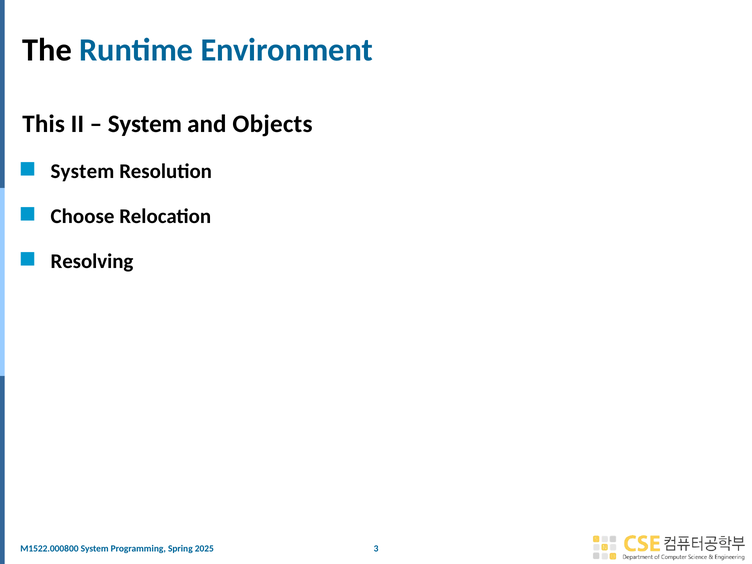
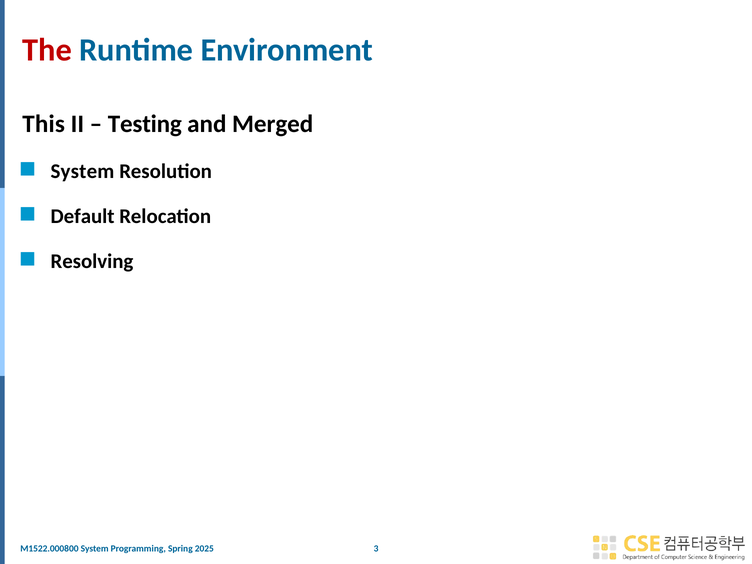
The colour: black -> red
System at (145, 124): System -> Testing
Objects: Objects -> Merged
Choose: Choose -> Default
